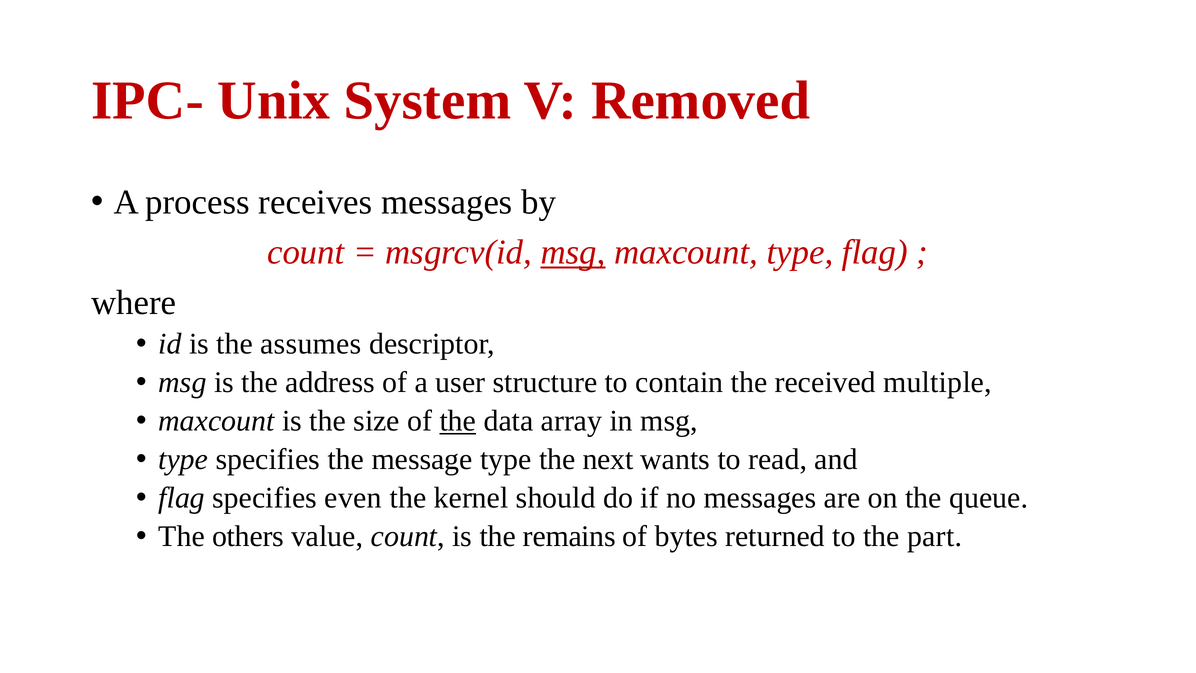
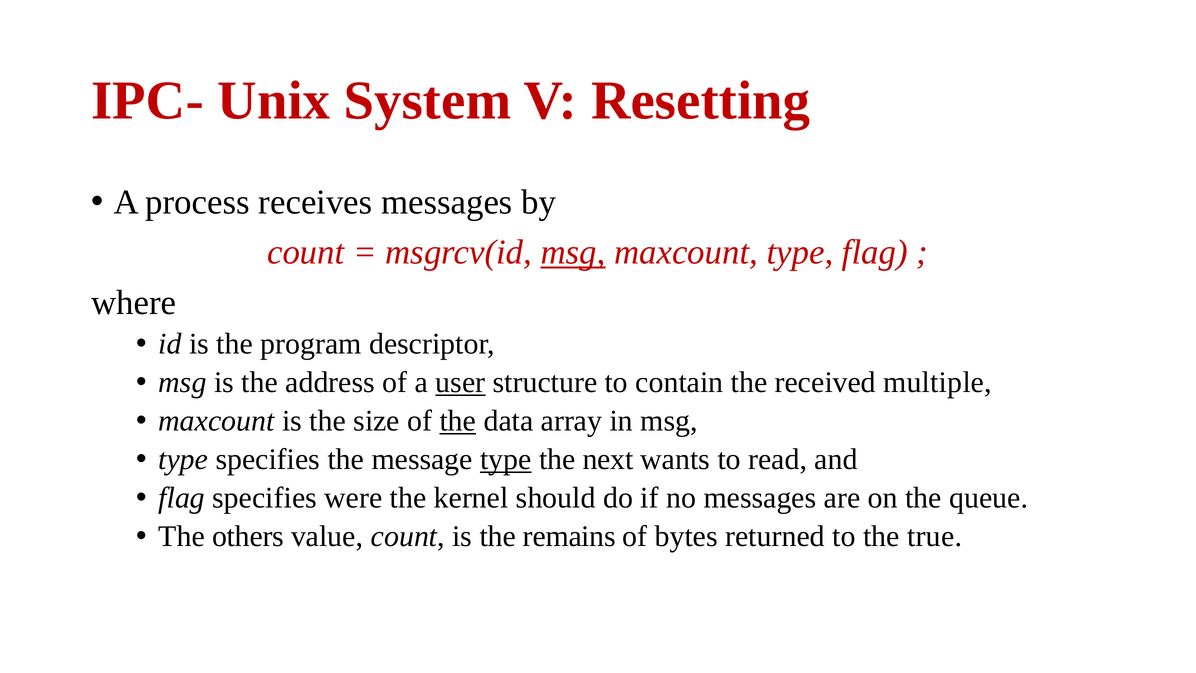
Removed: Removed -> Resetting
assumes: assumes -> program
user underline: none -> present
type at (506, 459) underline: none -> present
even: even -> were
part: part -> true
